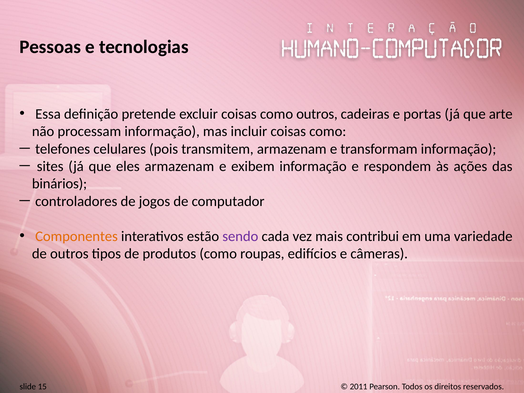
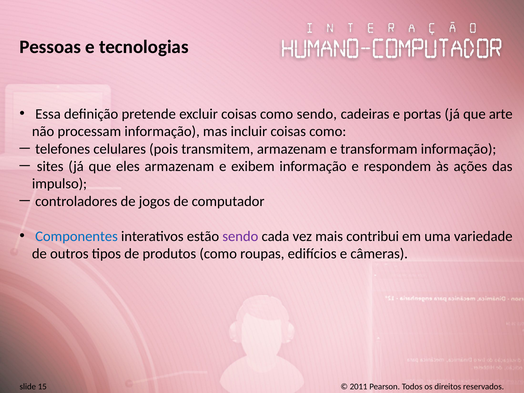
como outros: outros -> sendo
binários: binários -> impulso
Componentes colour: orange -> blue
